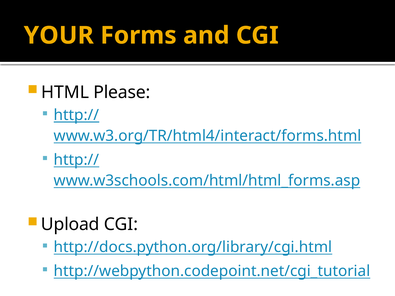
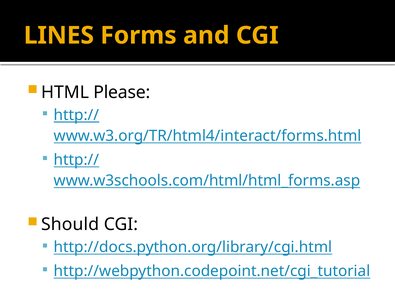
YOUR: YOUR -> LINES
Upload: Upload -> Should
